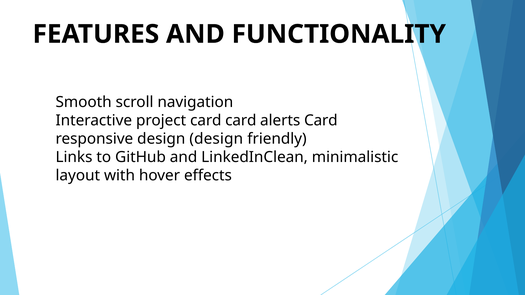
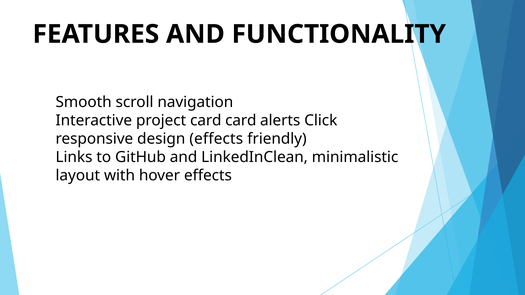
alerts Card: Card -> Click
design design: design -> effects
